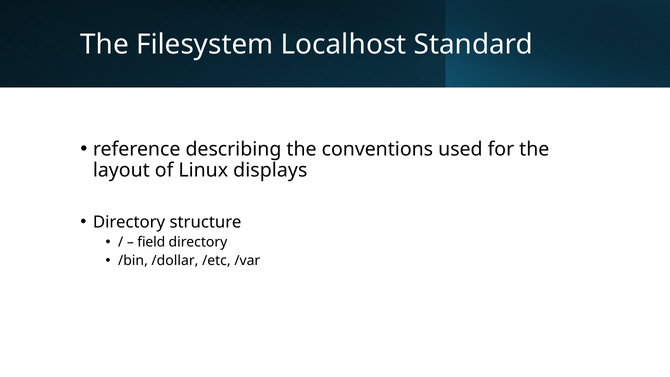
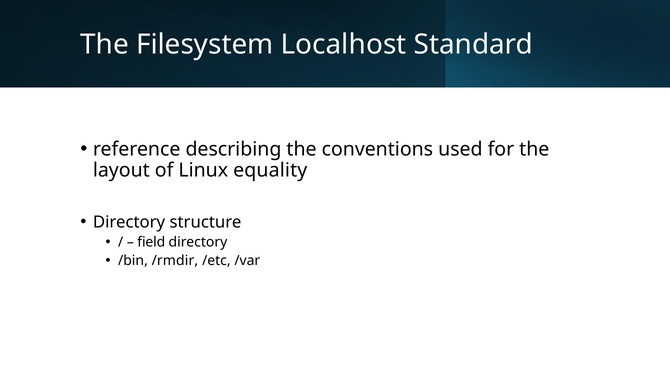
displays: displays -> equality
/dollar: /dollar -> /rmdir
